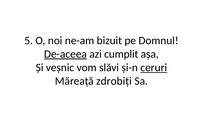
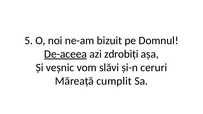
cumplit: cumplit -> zdrobiți
ceruri underline: present -> none
zdrobiți: zdrobiți -> cumplit
